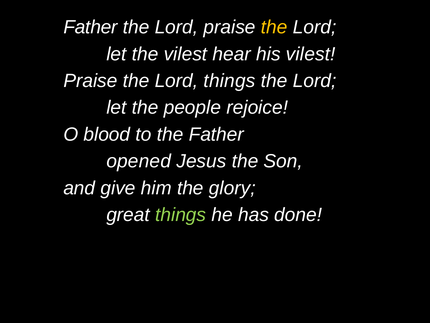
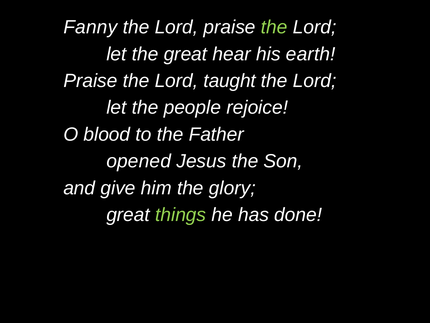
Father at (91, 27): Father -> Fanny
the at (274, 27) colour: yellow -> light green
the vilest: vilest -> great
his vilest: vilest -> earth
Lord things: things -> taught
